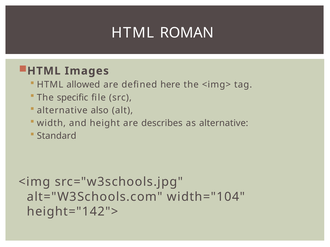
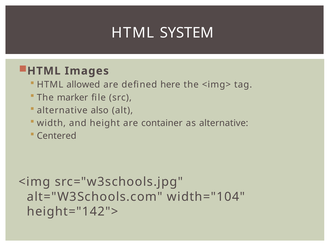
ROMAN: ROMAN -> SYSTEM
specific: specific -> marker
describes: describes -> container
Standard: Standard -> Centered
